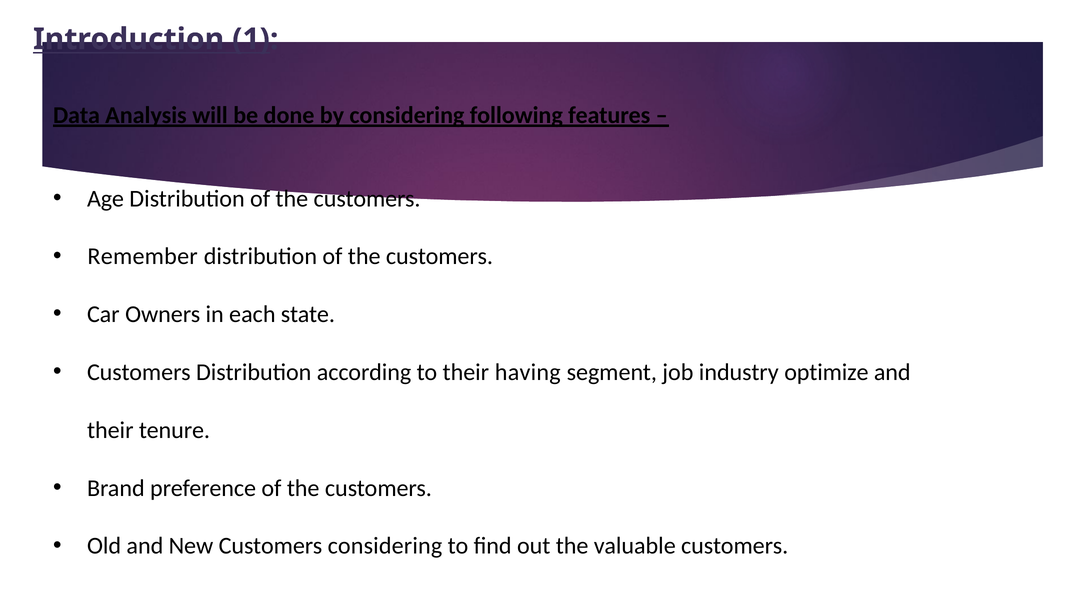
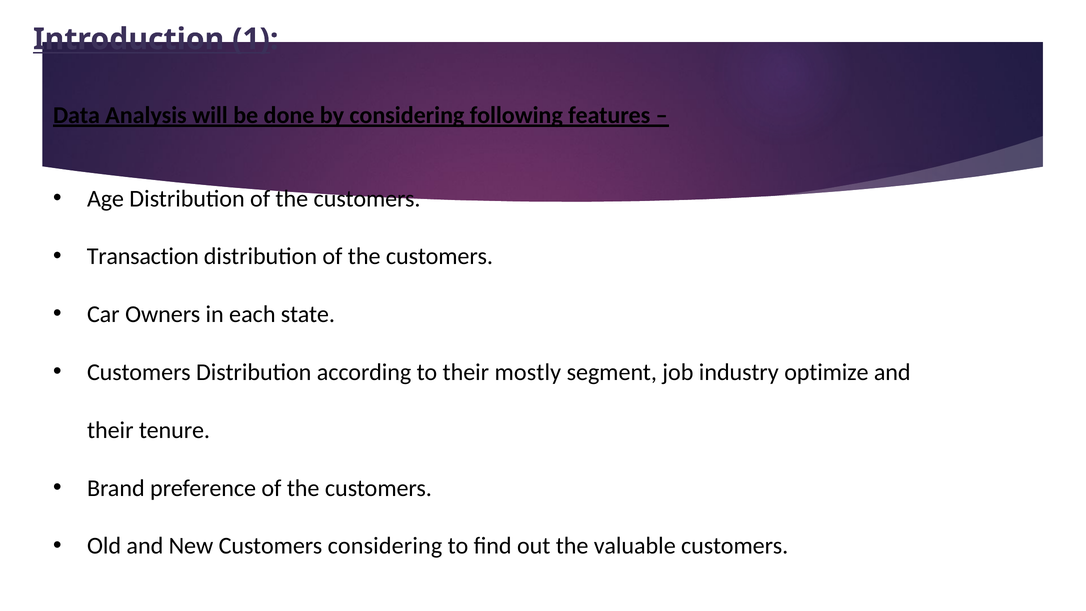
Remember: Remember -> Transaction
having: having -> mostly
